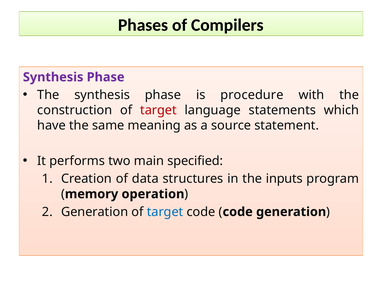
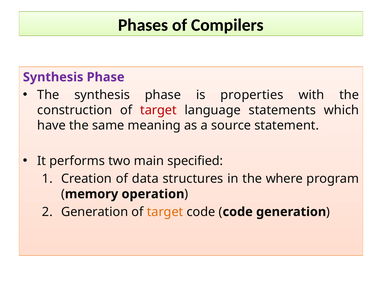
procedure: procedure -> properties
inputs: inputs -> where
target at (165, 212) colour: blue -> orange
